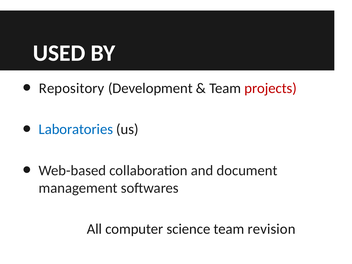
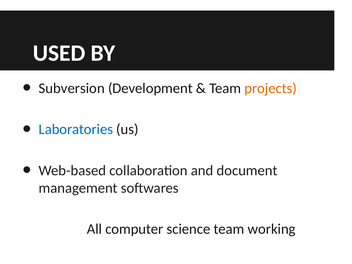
Repository: Repository -> Subversion
projects colour: red -> orange
revision: revision -> working
